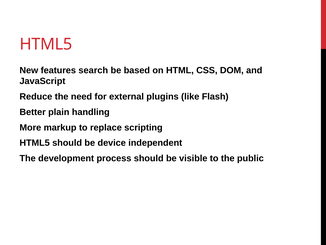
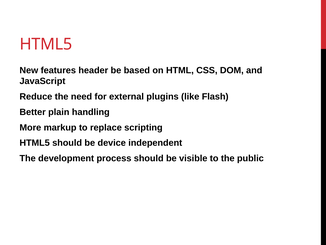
search: search -> header
